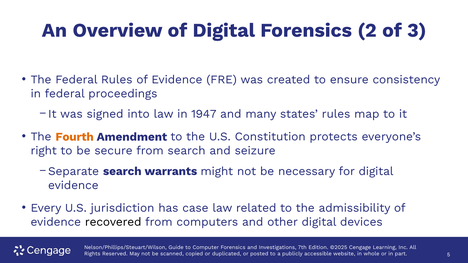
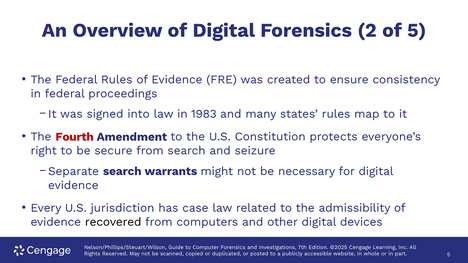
of 3: 3 -> 5
1947: 1947 -> 1983
Fourth colour: orange -> red
